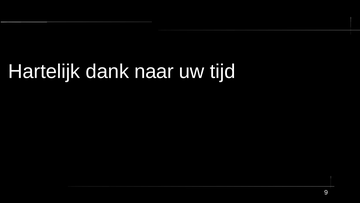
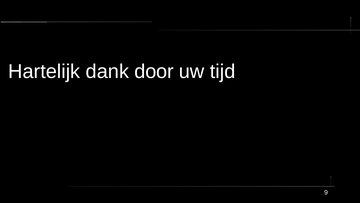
naar: naar -> door
